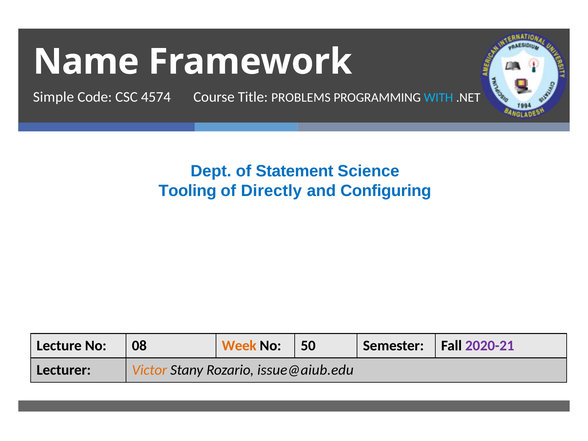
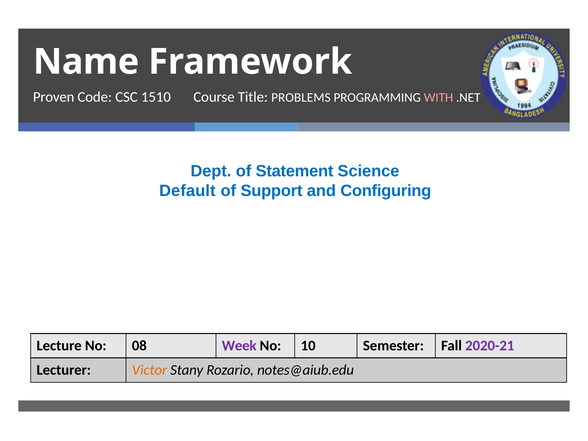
Simple: Simple -> Proven
4574: 4574 -> 1510
WITH colour: light blue -> pink
Tooling: Tooling -> Default
Directly: Directly -> Support
Week colour: orange -> purple
50: 50 -> 10
issue@aiub.edu: issue@aiub.edu -> notes@aiub.edu
